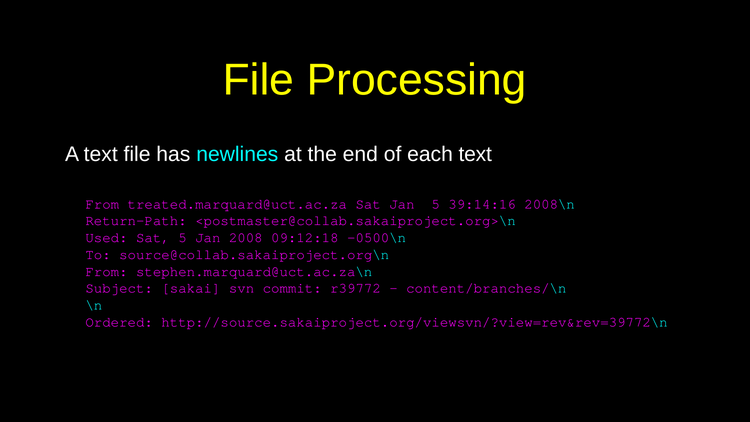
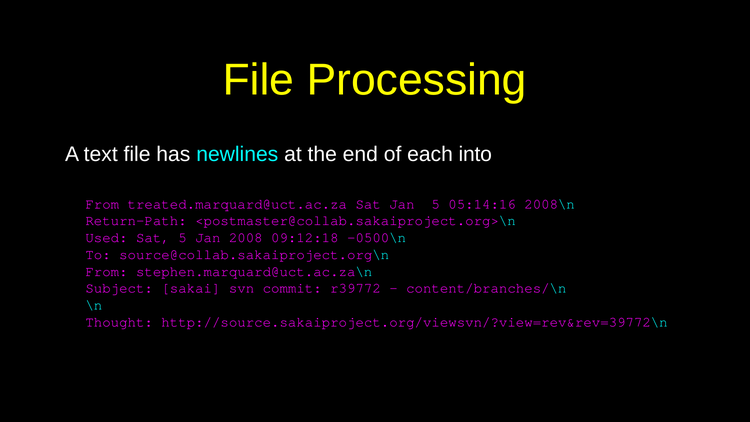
each text: text -> into
39:14:16: 39:14:16 -> 05:14:16
Ordered: Ordered -> Thought
